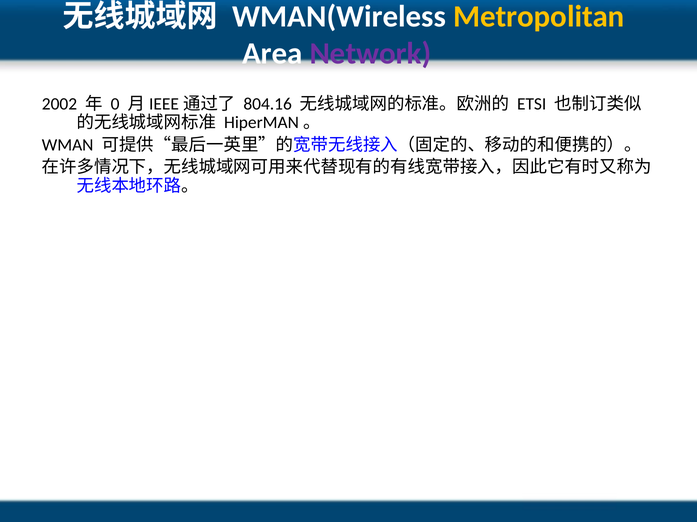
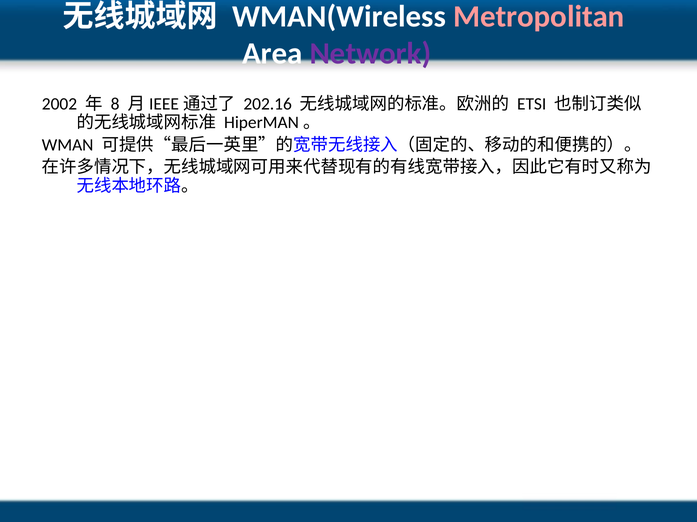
Metropolitan colour: yellow -> pink
0: 0 -> 8
804.16: 804.16 -> 202.16
